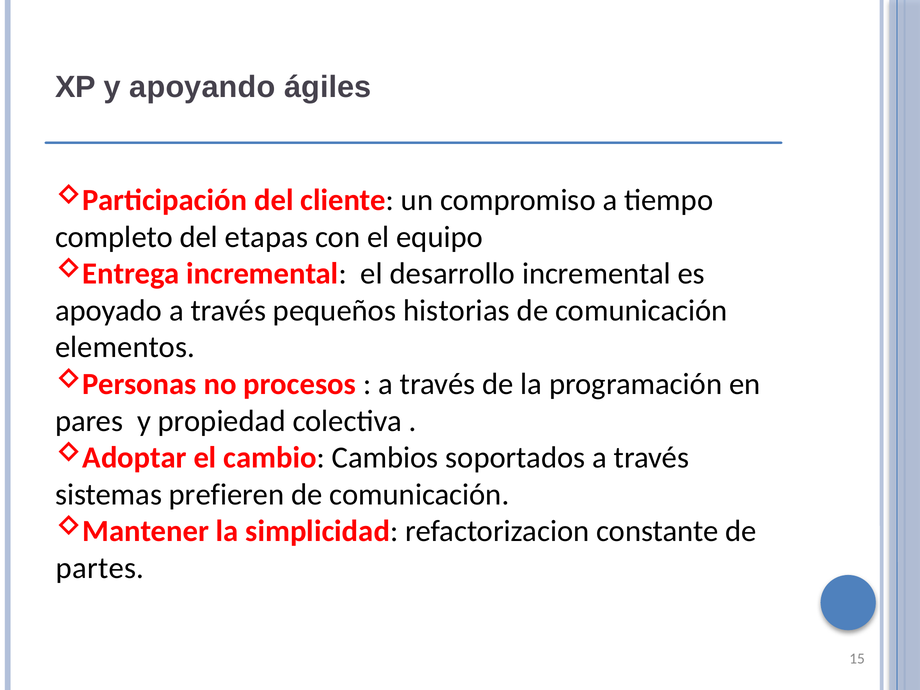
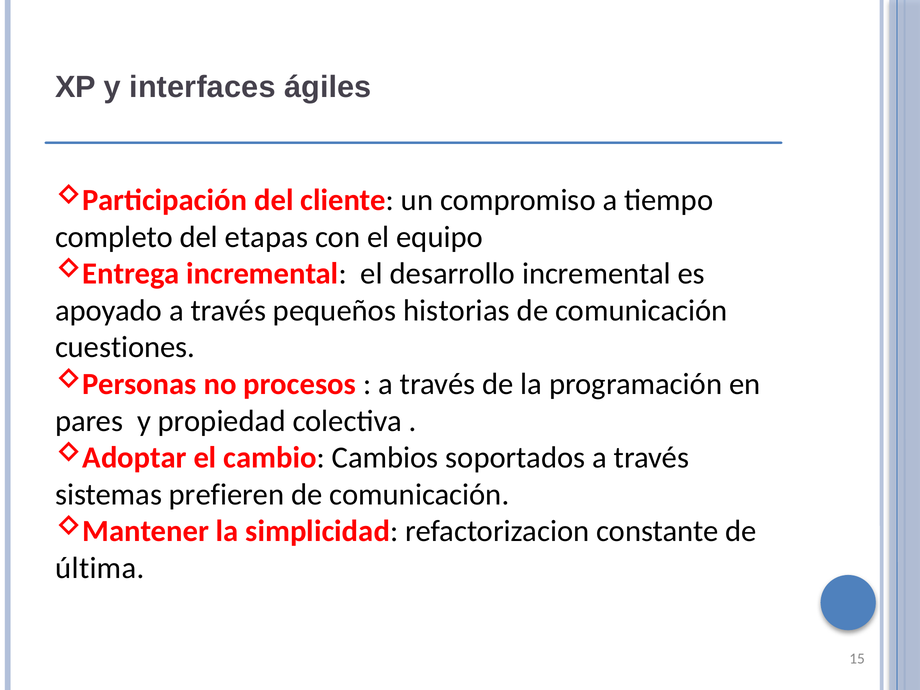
apoyando: apoyando -> interfaces
elementos: elementos -> cuestiones
partes: partes -> última
